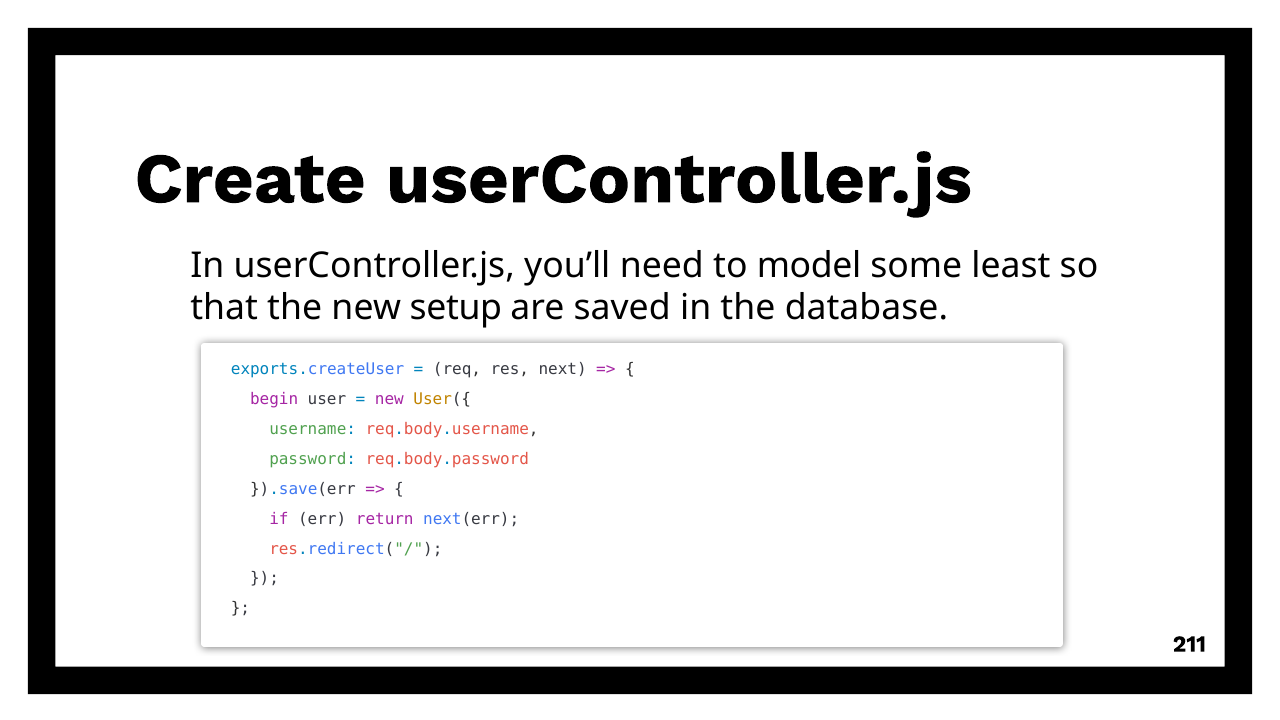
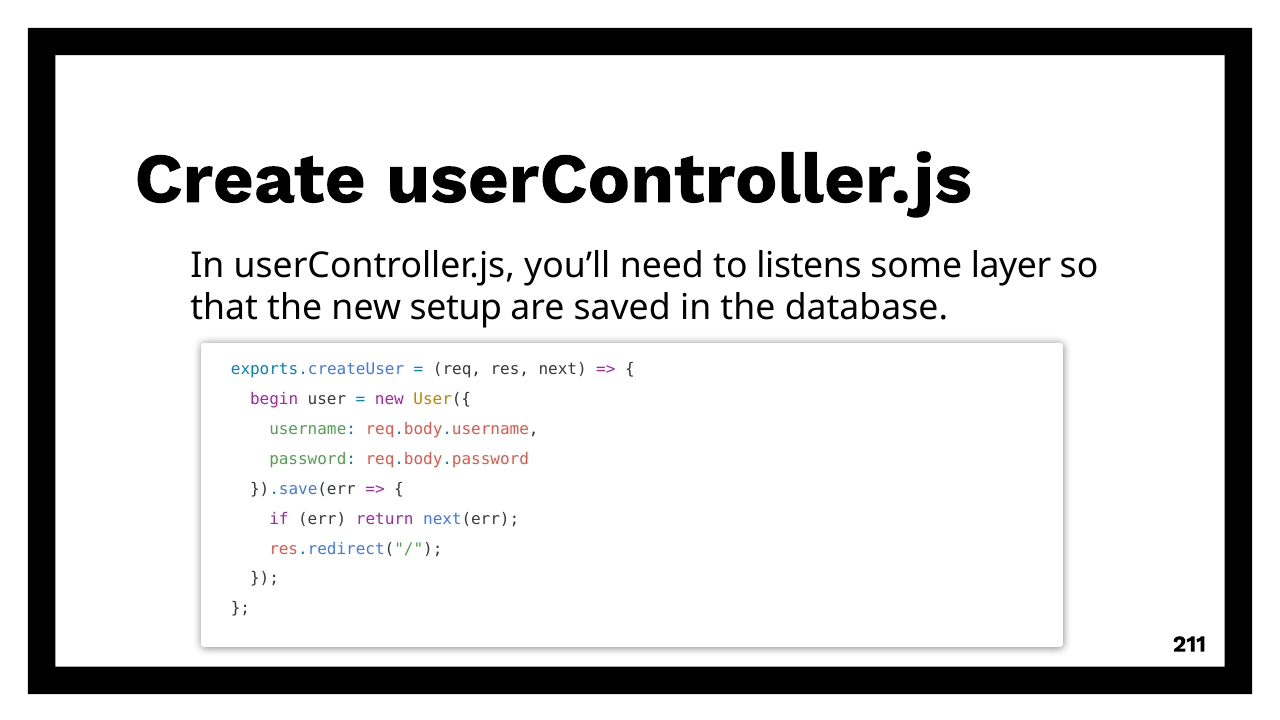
model: model -> listens
least: least -> layer
